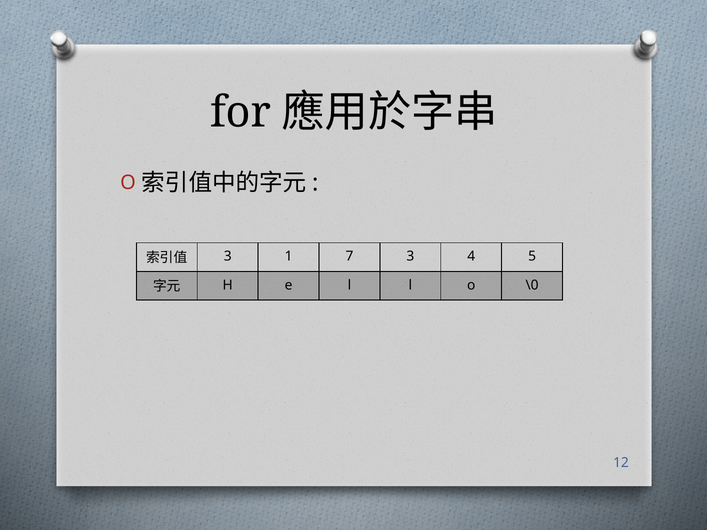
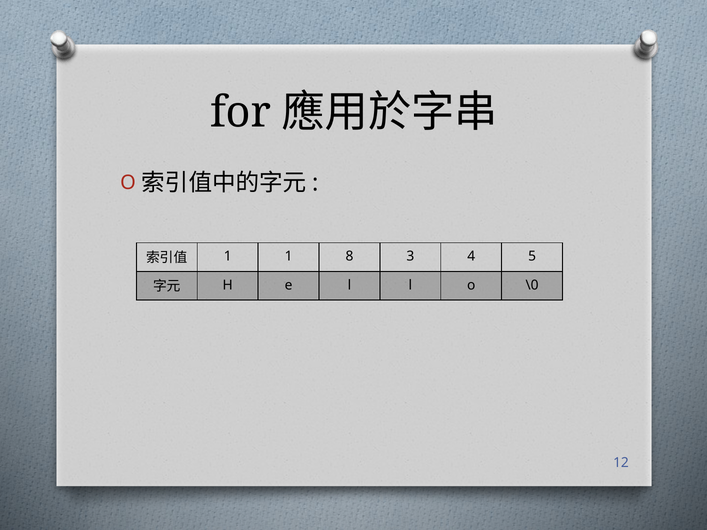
3 at (228, 257): 3 -> 1
7: 7 -> 8
